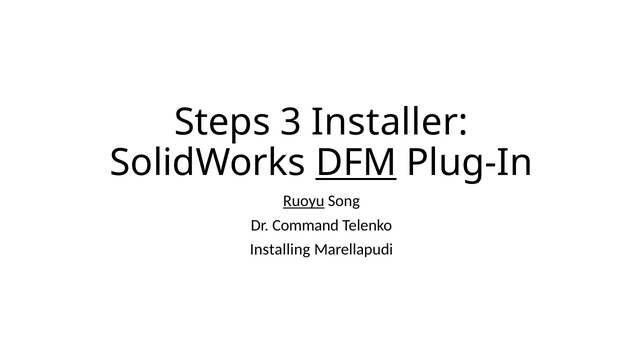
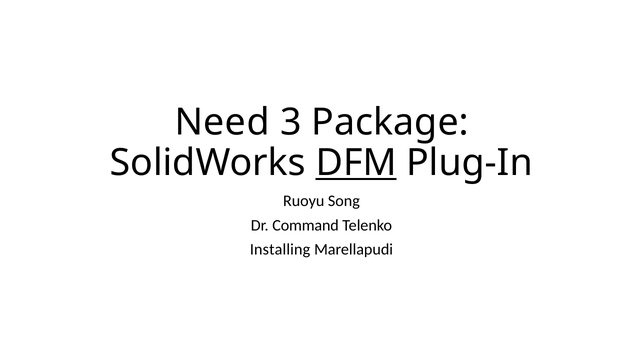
Steps: Steps -> Need
Installer: Installer -> Package
Ruoyu underline: present -> none
